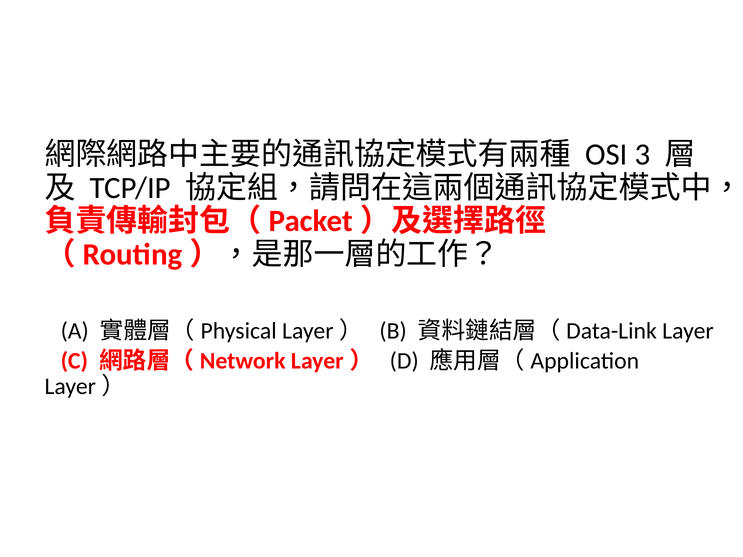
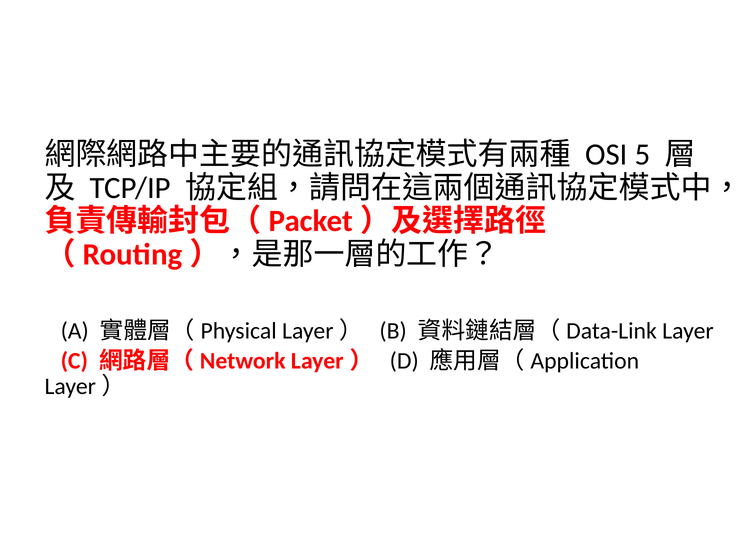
3: 3 -> 5
